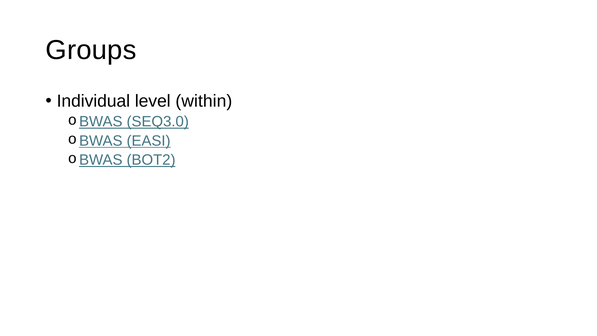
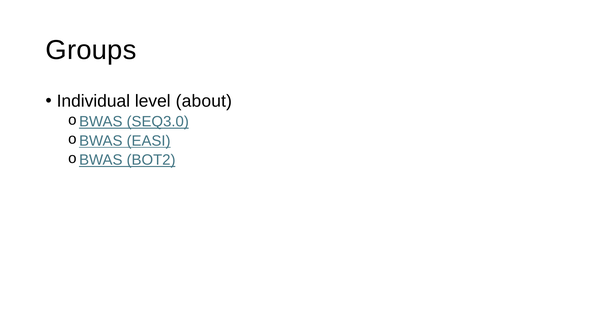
within: within -> about
